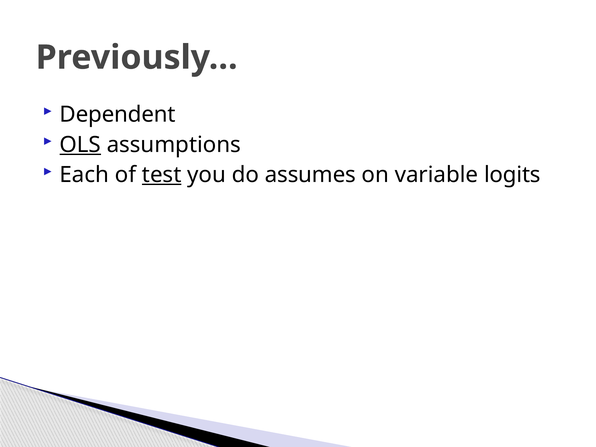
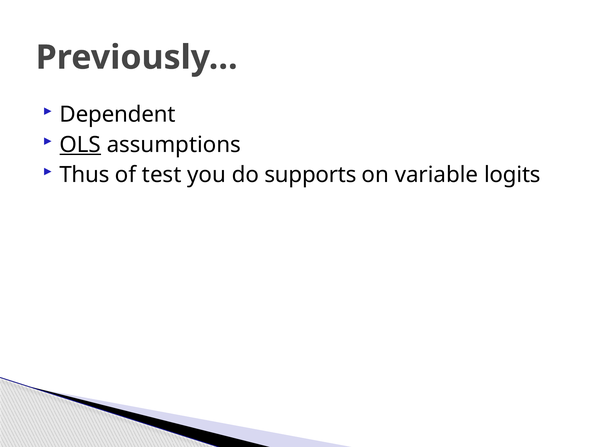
Each: Each -> Thus
test underline: present -> none
assumes: assumes -> supports
